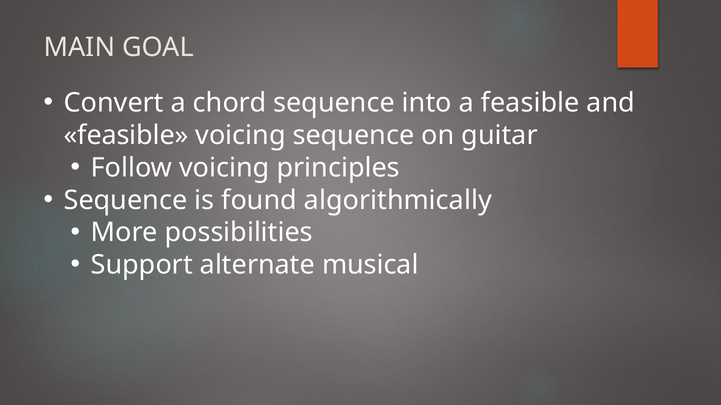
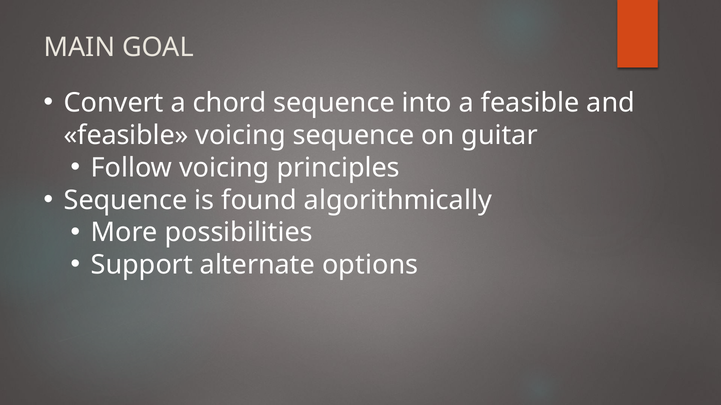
musical: musical -> options
